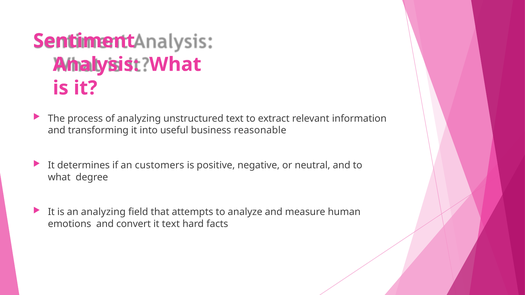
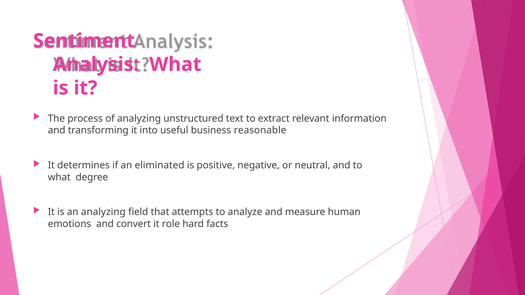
customers: customers -> eliminated
it text: text -> role
